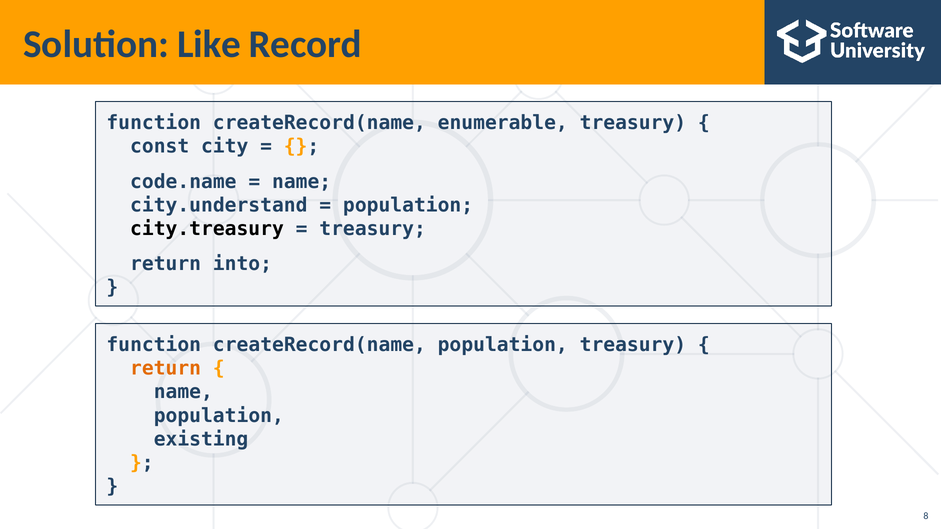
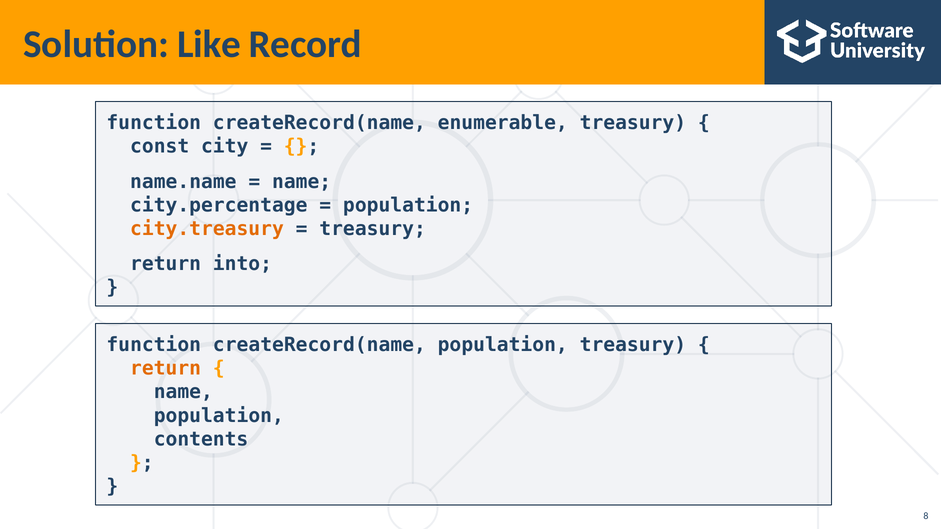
code.name: code.name -> name.name
city.understand: city.understand -> city.percentage
city.treasury colour: black -> orange
existing: existing -> contents
